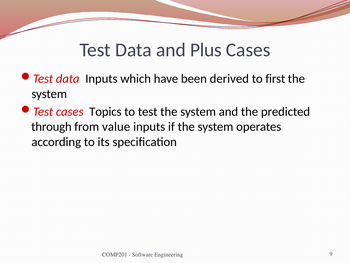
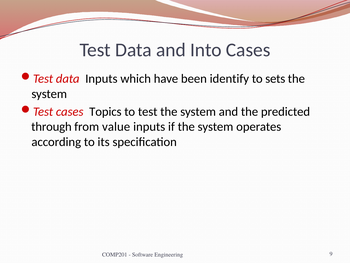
Plus: Plus -> Into
derived: derived -> identify
first: first -> sets
